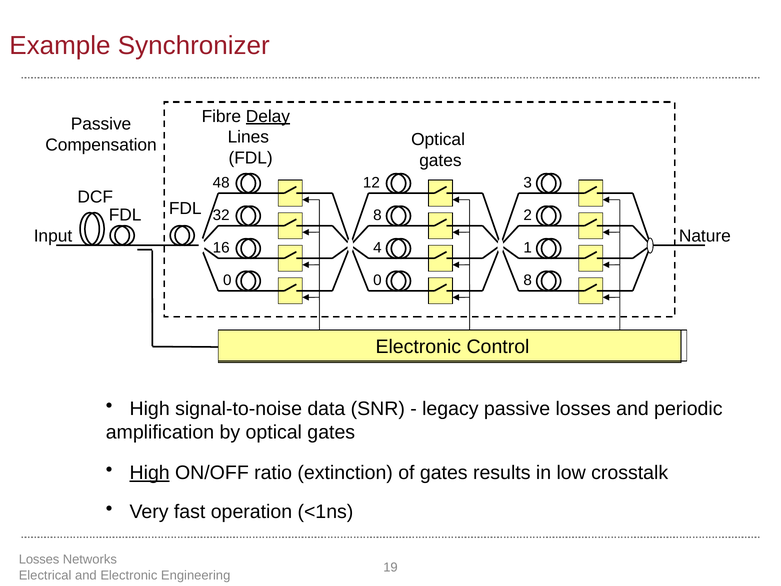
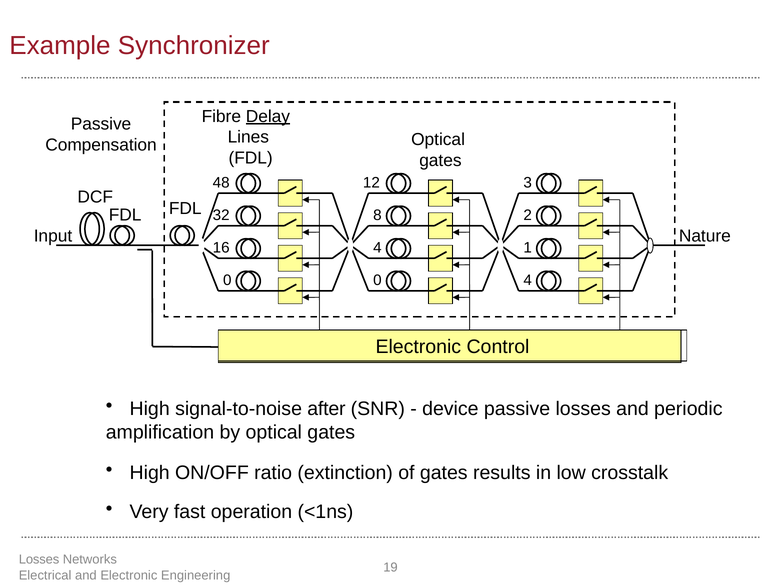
0 8: 8 -> 4
data: data -> after
legacy: legacy -> device
High at (150, 473) underline: present -> none
